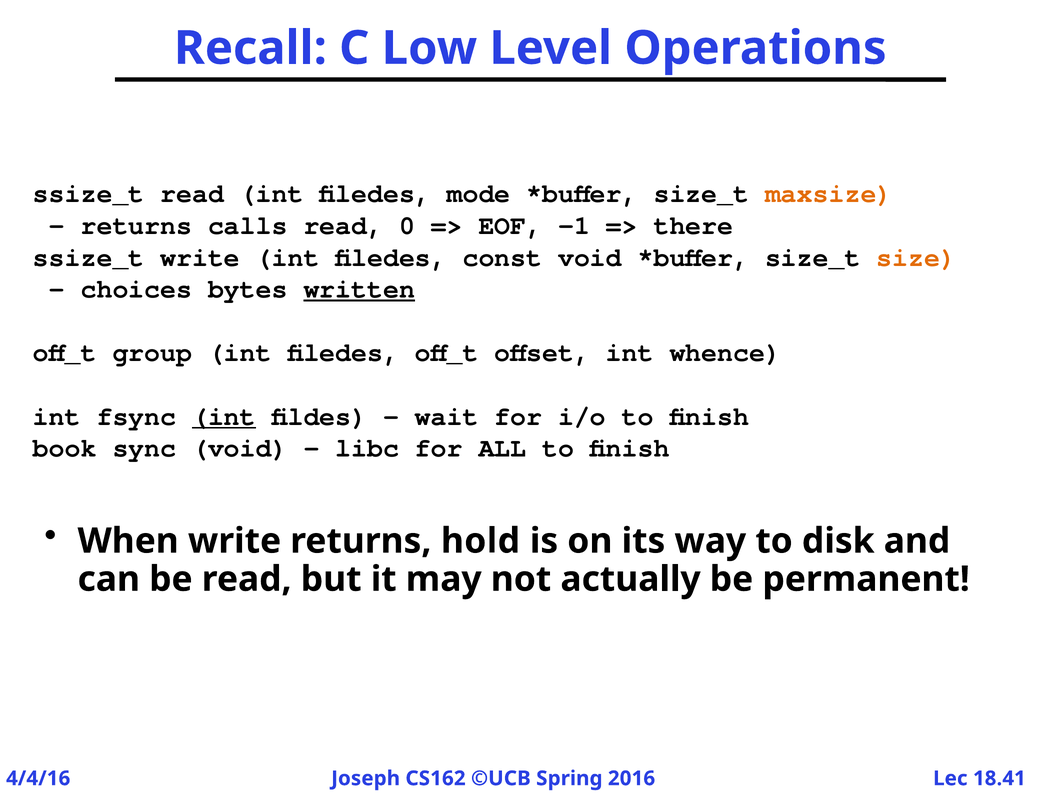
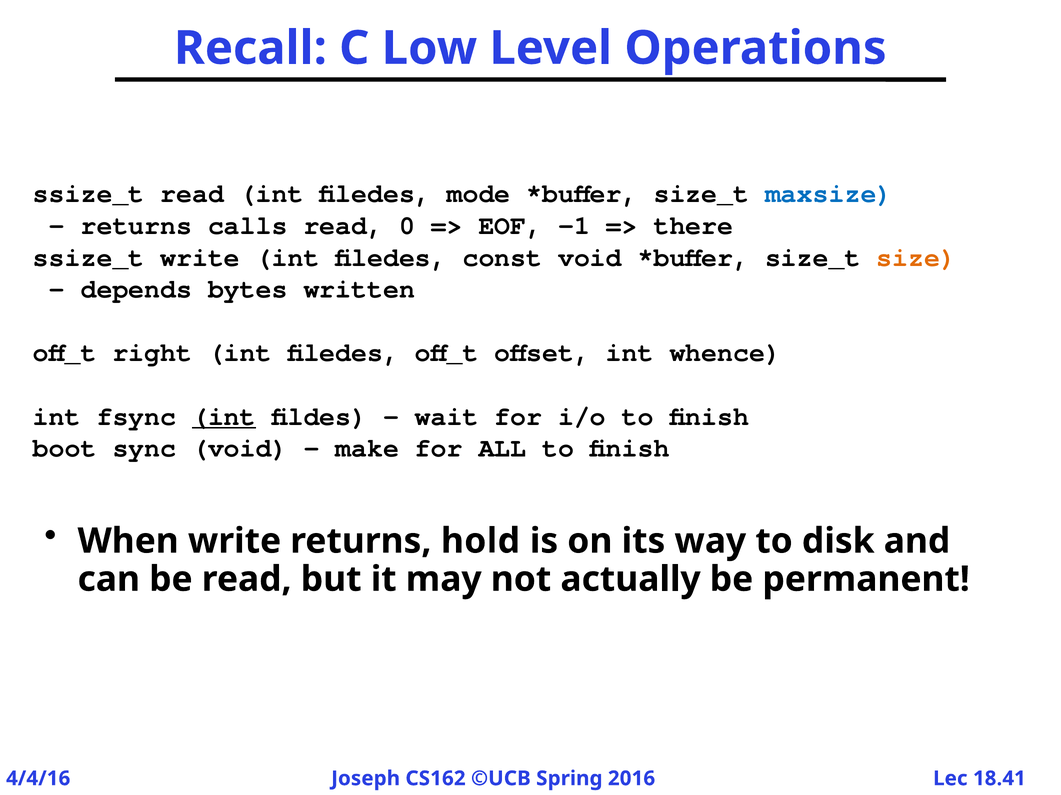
maxsize colour: orange -> blue
choices: choices -> depends
written underline: present -> none
group: group -> right
book: book -> boot
libc: libc -> make
